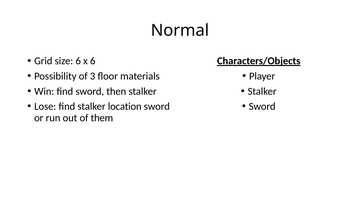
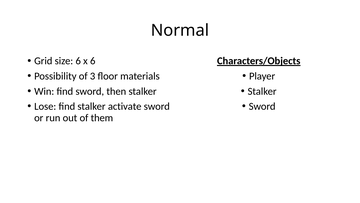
location: location -> activate
